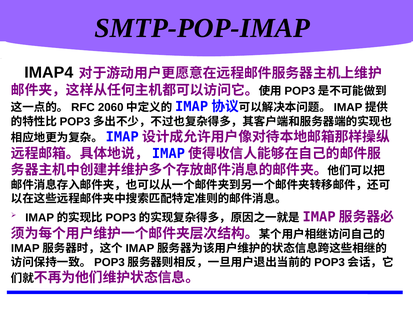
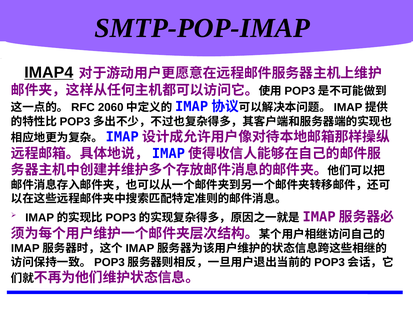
IMAP4 underline: none -> present
